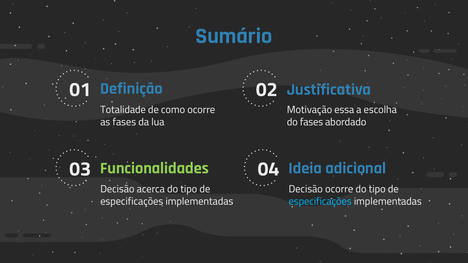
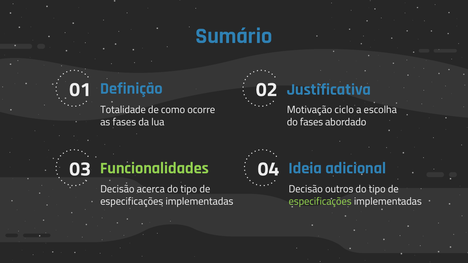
essa: essa -> ciclo
Decisão ocorre: ocorre -> outros
especificações at (320, 202) colour: light blue -> light green
